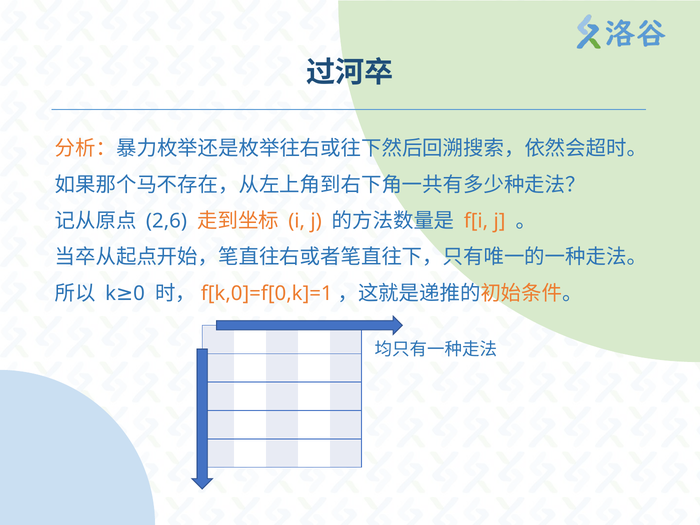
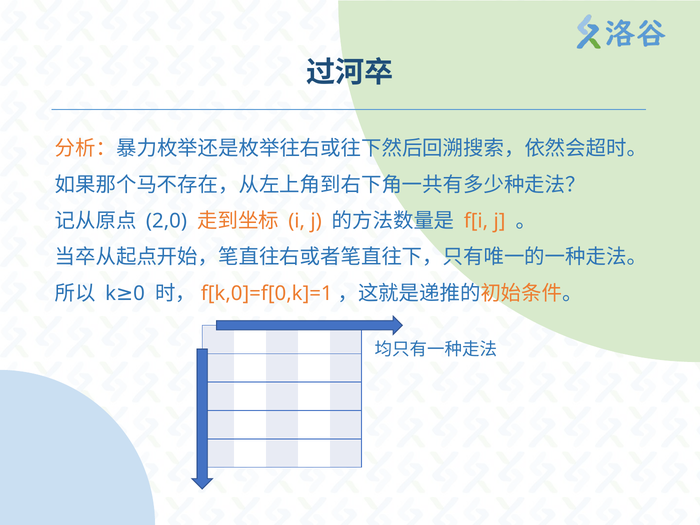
2,6: 2,6 -> 2,0
